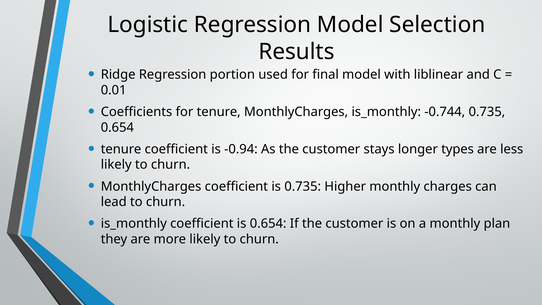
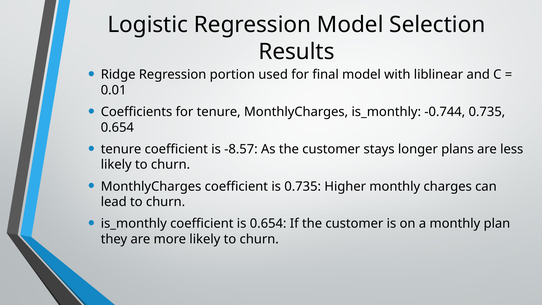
-0.94: -0.94 -> -8.57
types: types -> plans
